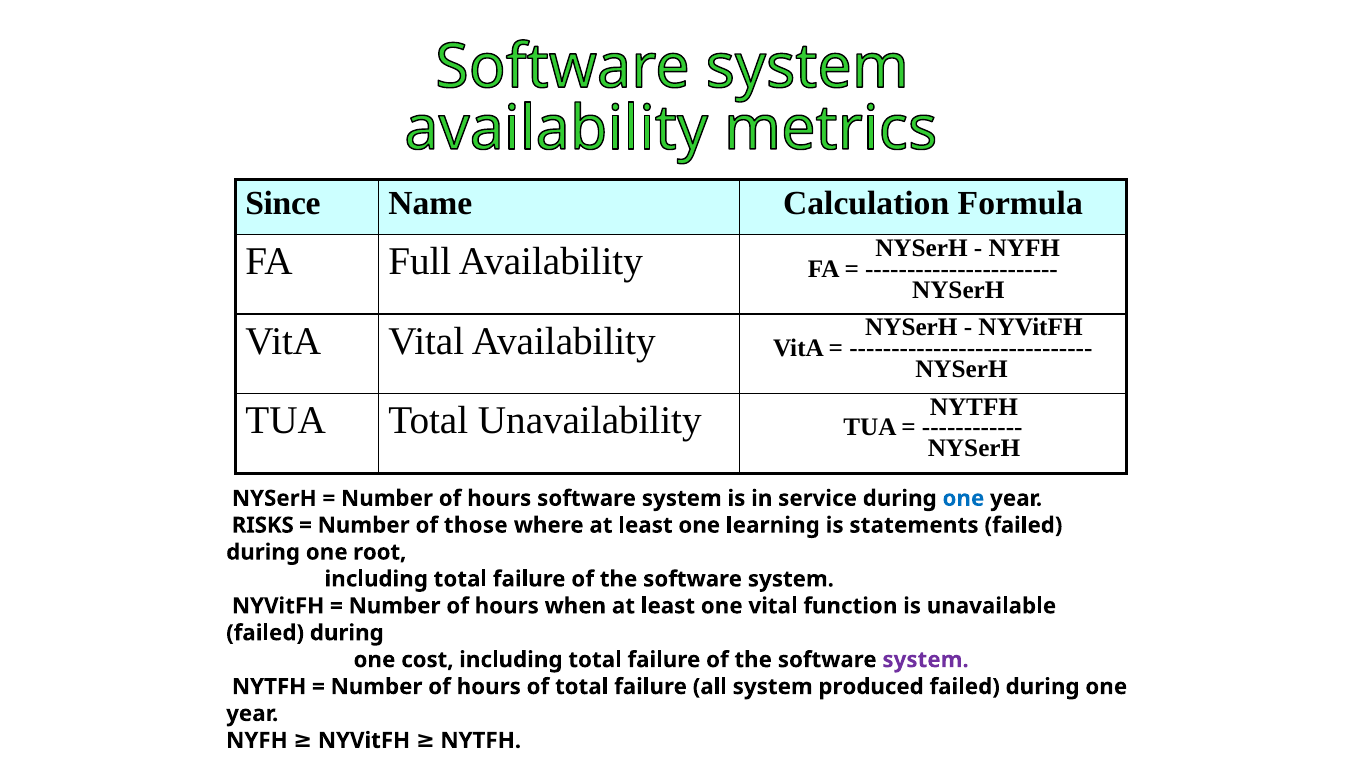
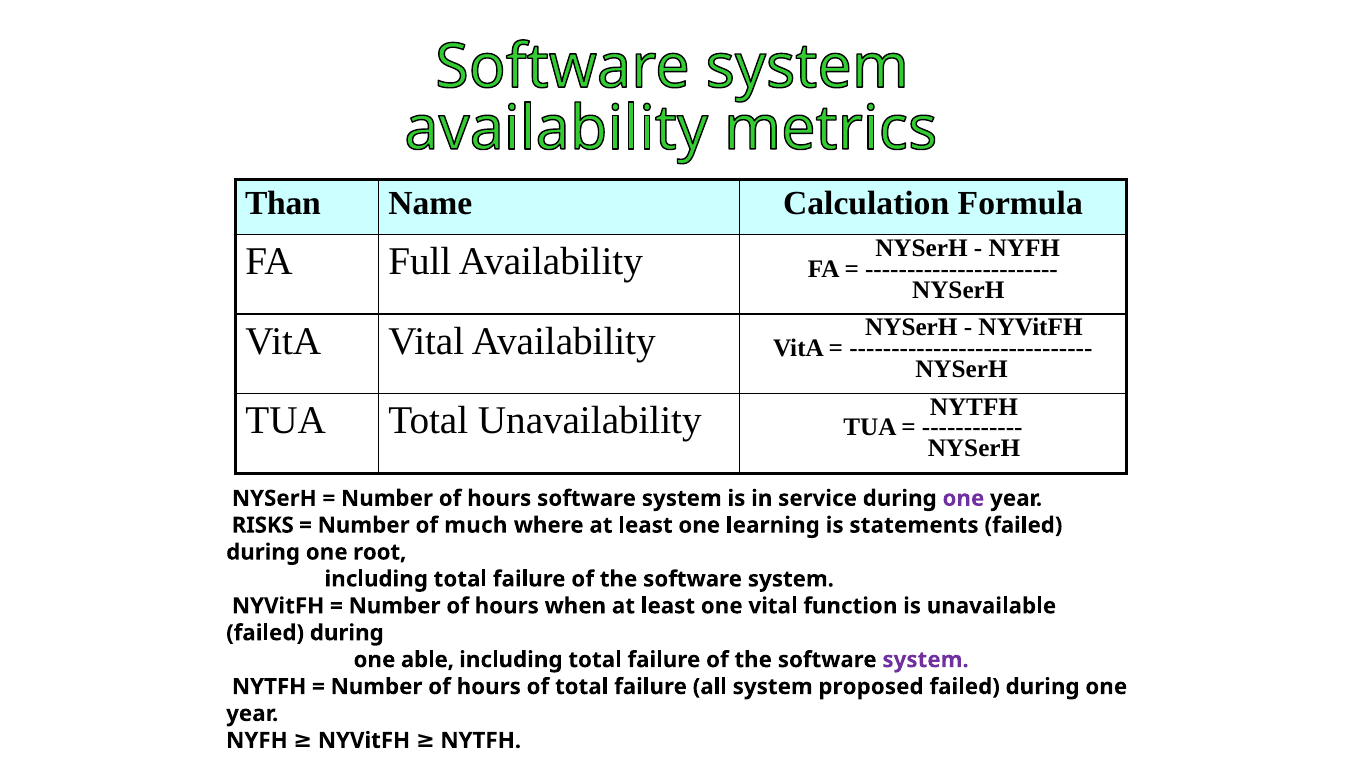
Since: Since -> Than
one at (963, 498) colour: blue -> purple
those: those -> much
cost: cost -> able
produced: produced -> proposed
